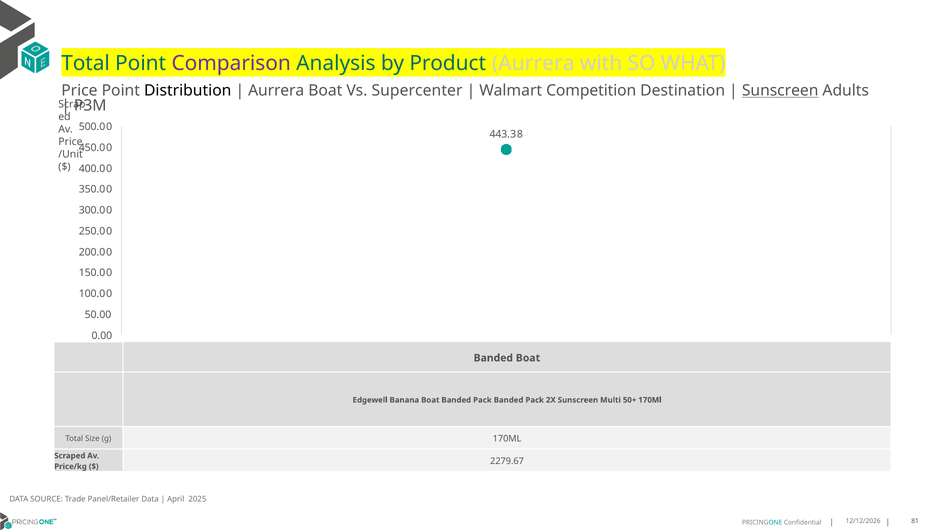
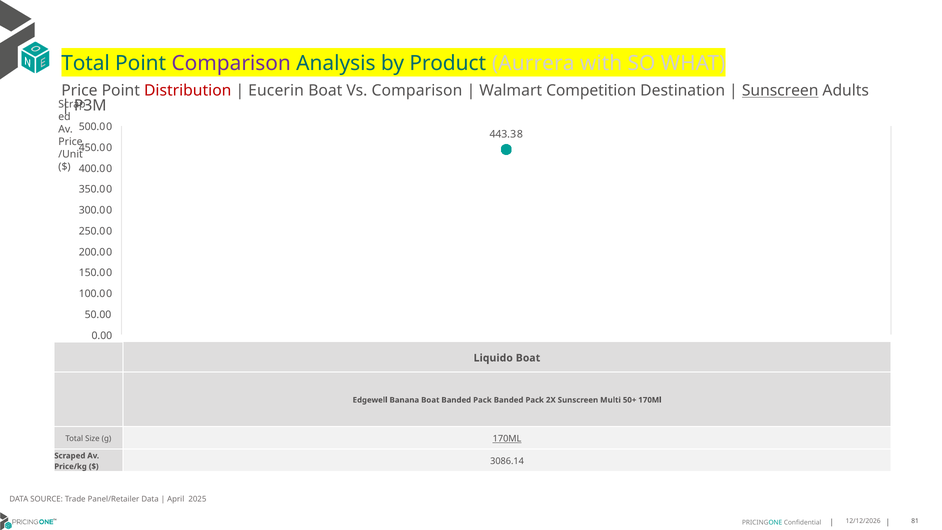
Distribution colour: black -> red
Aurrera at (276, 90): Aurrera -> Eucerin
Vs Supercenter: Supercenter -> Comparison
Banded at (493, 358): Banded -> Liquido
170ML at (507, 439) underline: none -> present
2279.67: 2279.67 -> 3086.14
